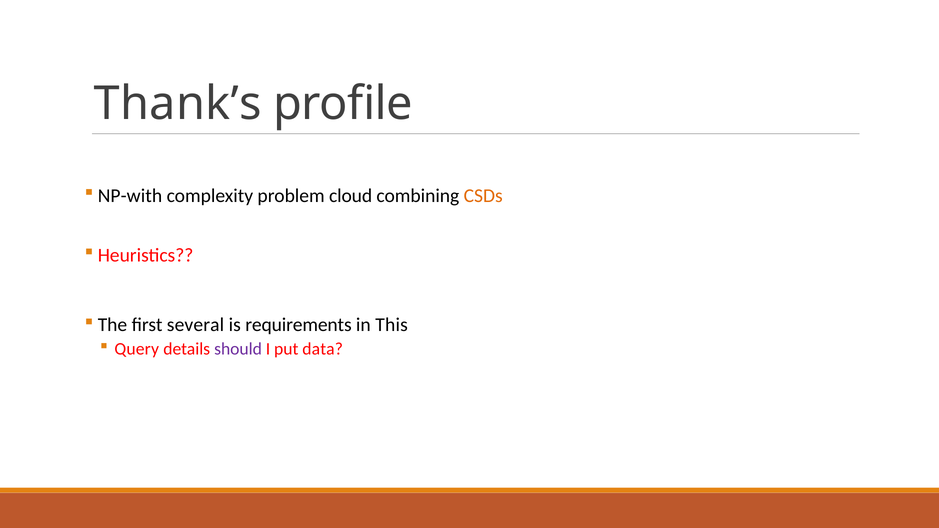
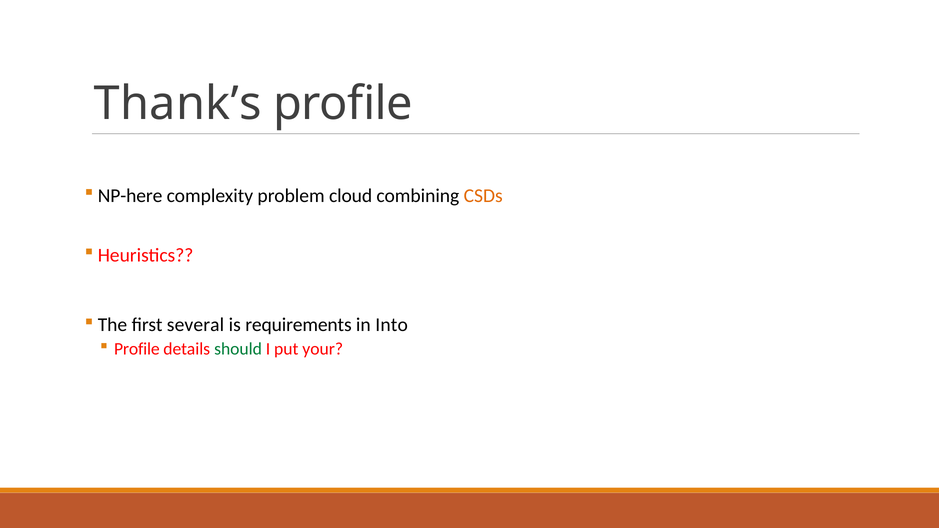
NP-with: NP-with -> NP-here
This: This -> Into
Query at (137, 349): Query -> Profile
should colour: purple -> green
data: data -> your
